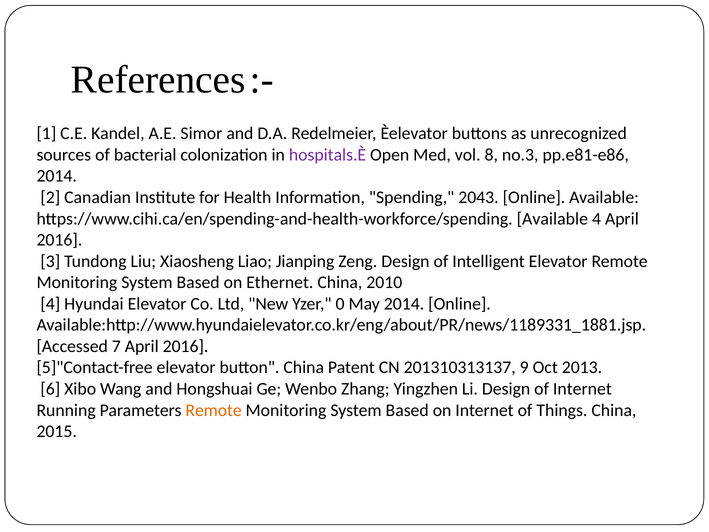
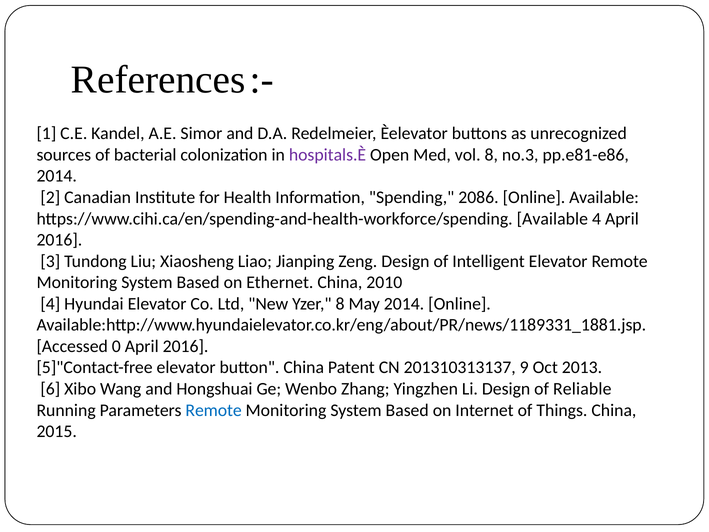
2043: 2043 -> 2086
Yzer 0: 0 -> 8
7: 7 -> 0
of Internet: Internet -> Reliable
Remote at (214, 410) colour: orange -> blue
